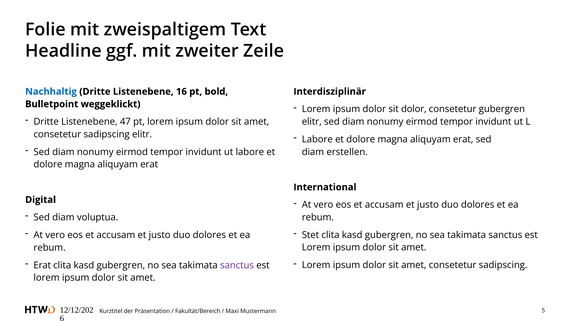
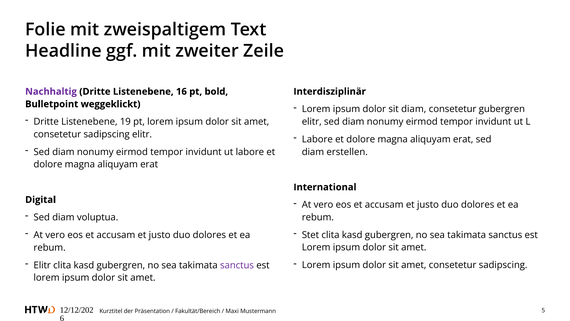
Nachhaltig colour: blue -> purple
sit dolor: dolor -> diam
47: 47 -> 19
Erat at (42, 265): Erat -> Elitr
